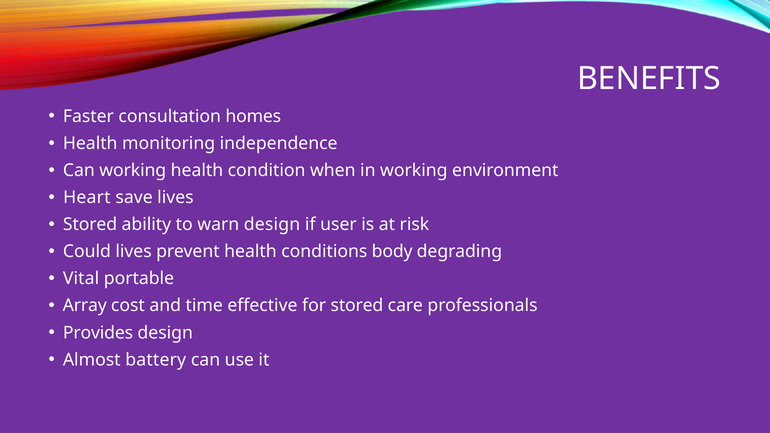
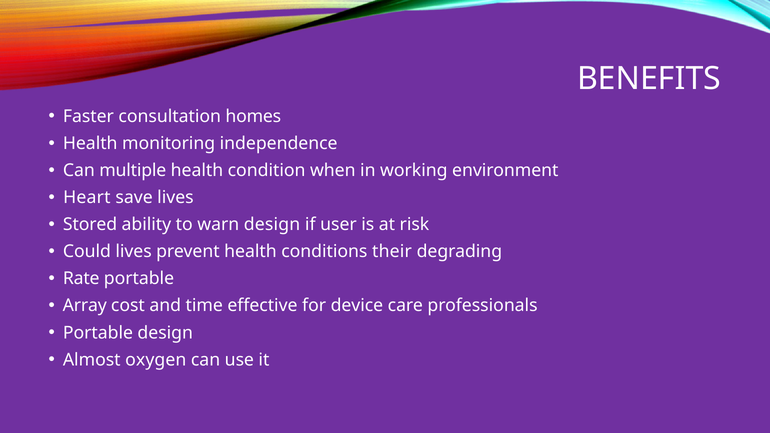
Can working: working -> multiple
body: body -> their
Vital: Vital -> Rate
for stored: stored -> device
Provides at (98, 333): Provides -> Portable
battery: battery -> oxygen
